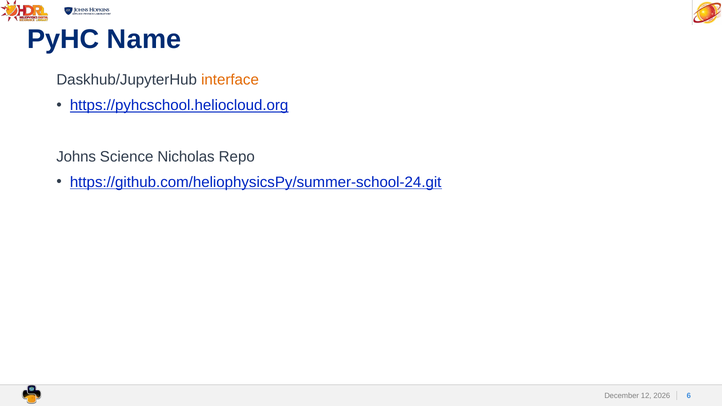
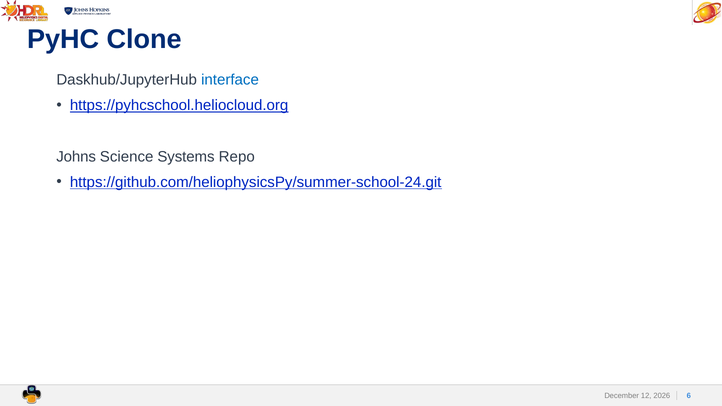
Name: Name -> Clone
interface colour: orange -> blue
Nicholas: Nicholas -> Systems
